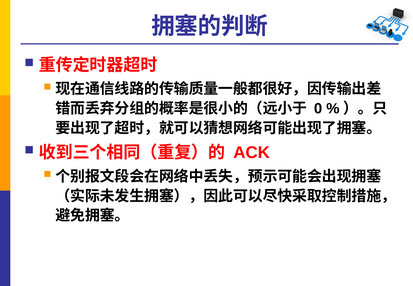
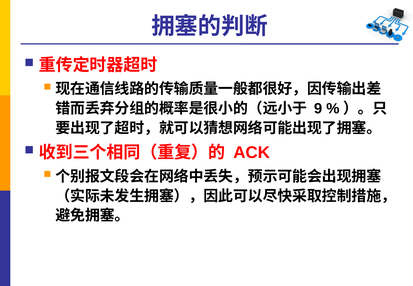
0: 0 -> 9
